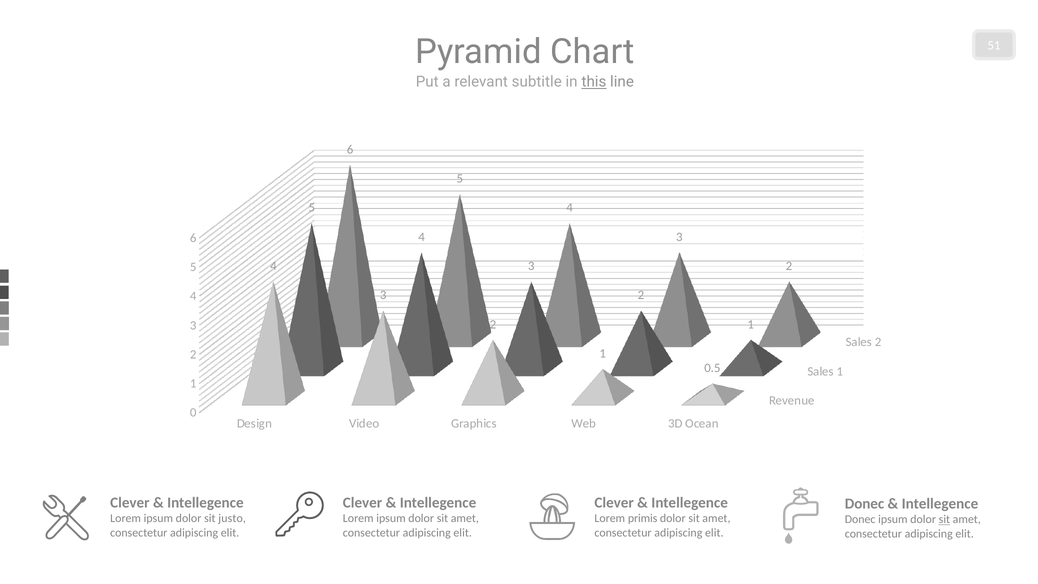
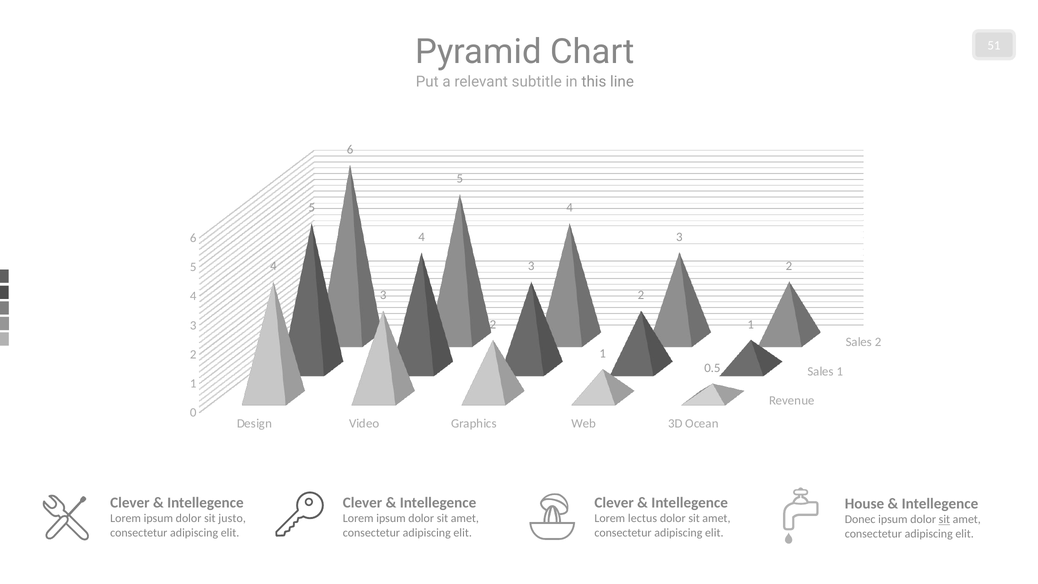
this underline: present -> none
Donec at (865, 503): Donec -> House
primis: primis -> lectus
